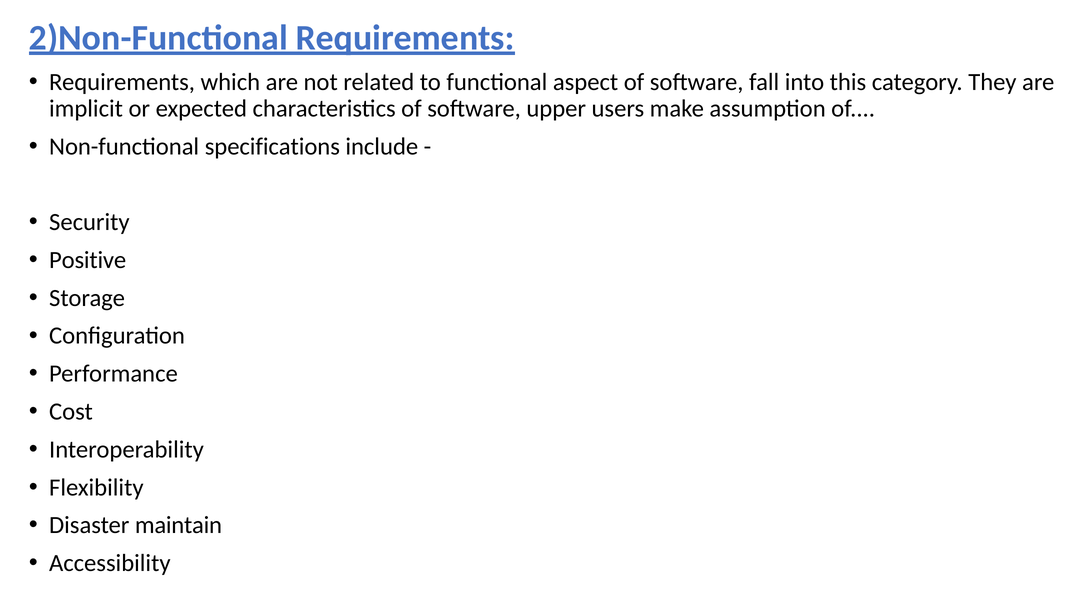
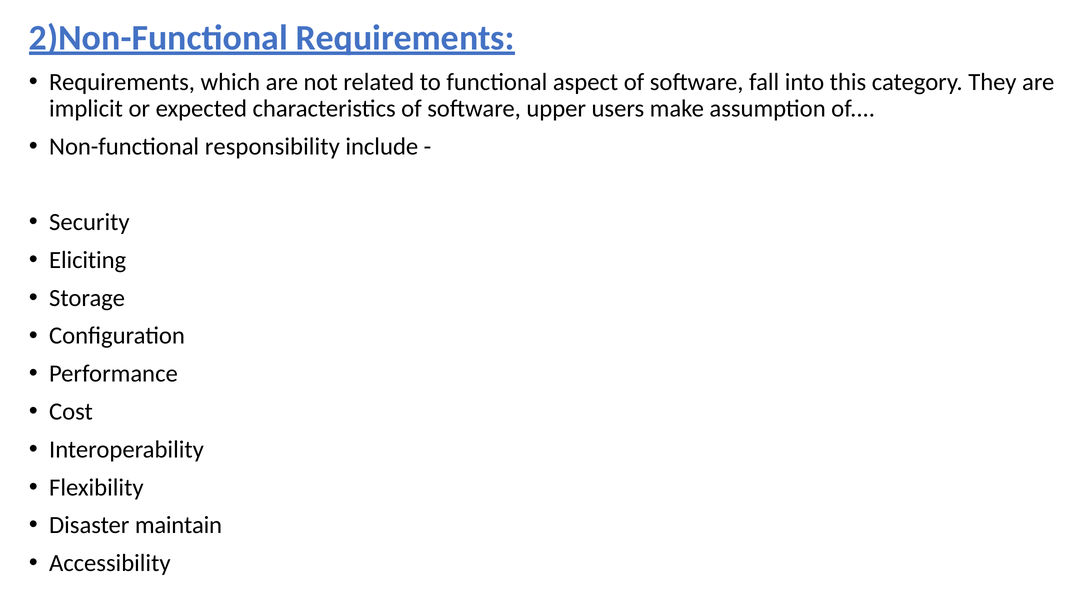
specifications: specifications -> responsibility
Positive: Positive -> Eliciting
